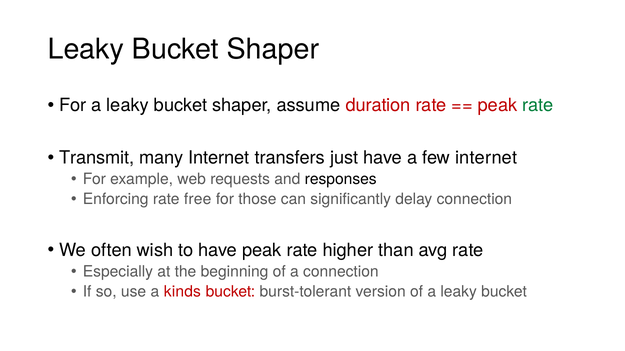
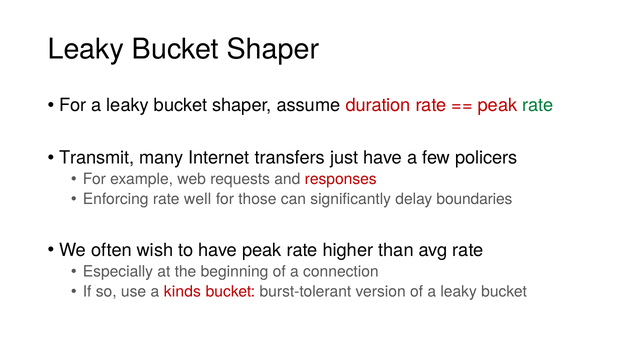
few internet: internet -> policers
responses colour: black -> red
free: free -> well
delay connection: connection -> boundaries
